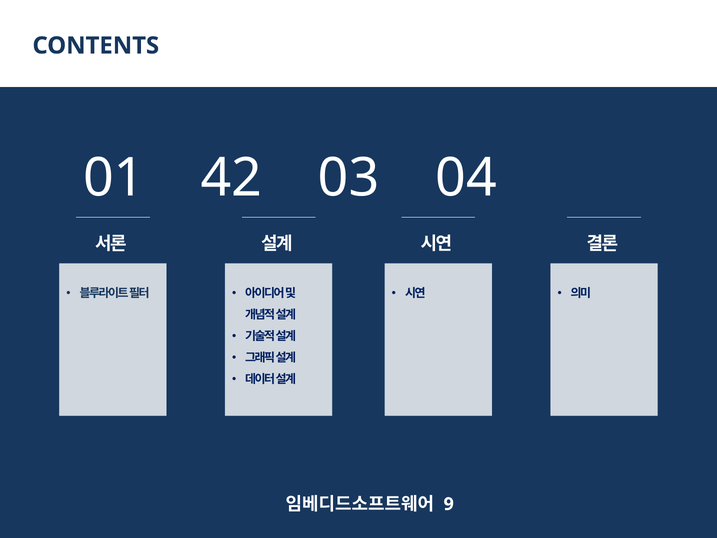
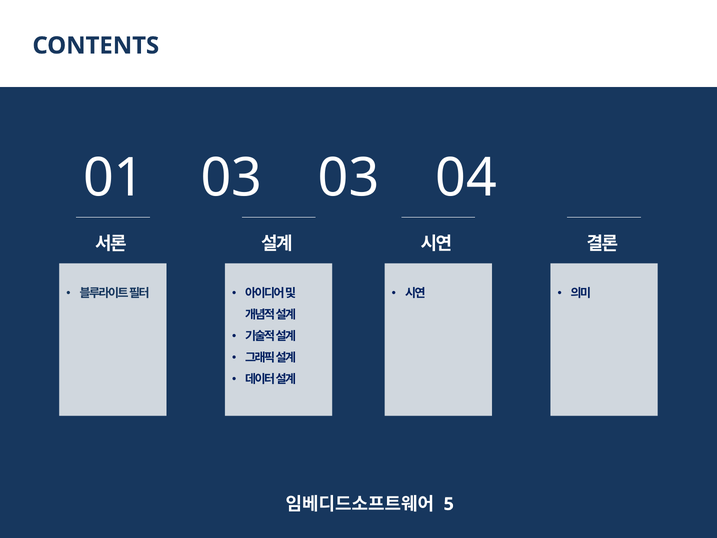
01 42: 42 -> 03
9: 9 -> 5
